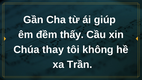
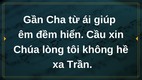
thấy: thấy -> hiển
thay: thay -> lòng
